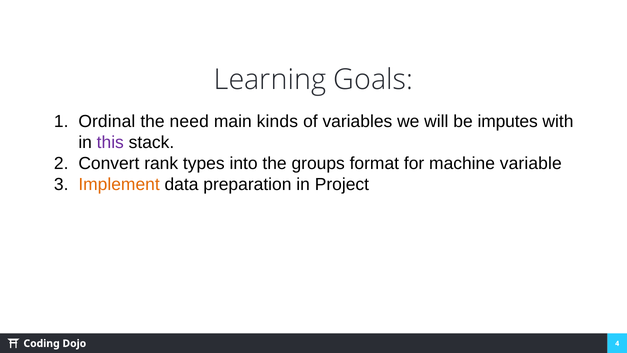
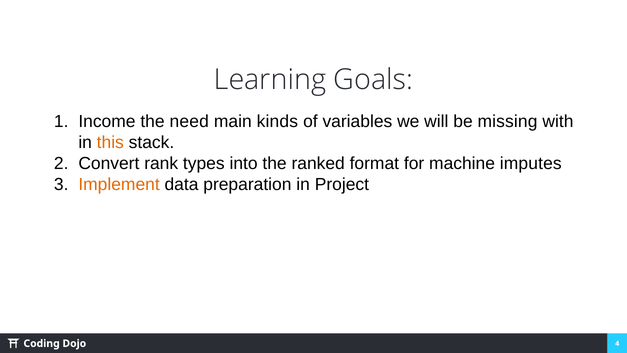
Ordinal: Ordinal -> Income
imputes: imputes -> missing
this colour: purple -> orange
groups: groups -> ranked
variable: variable -> imputes
